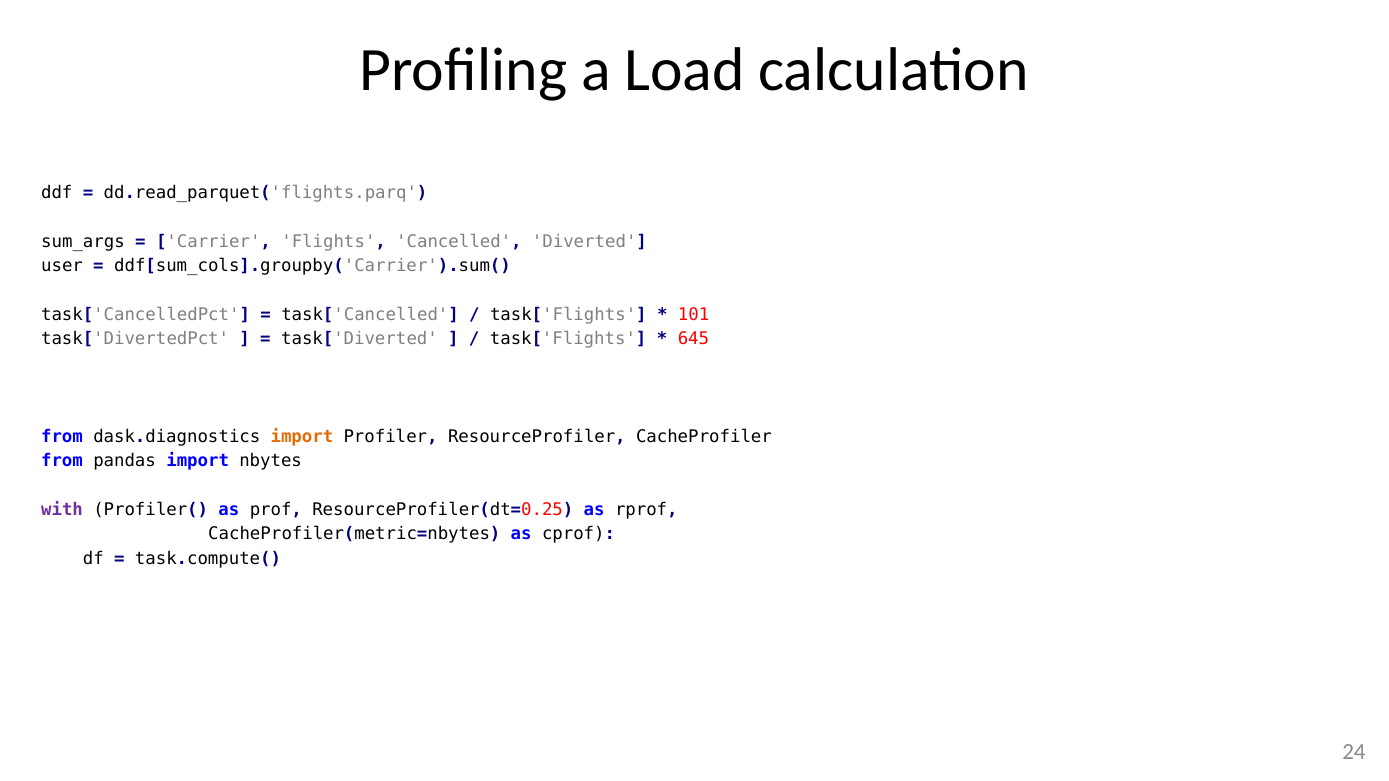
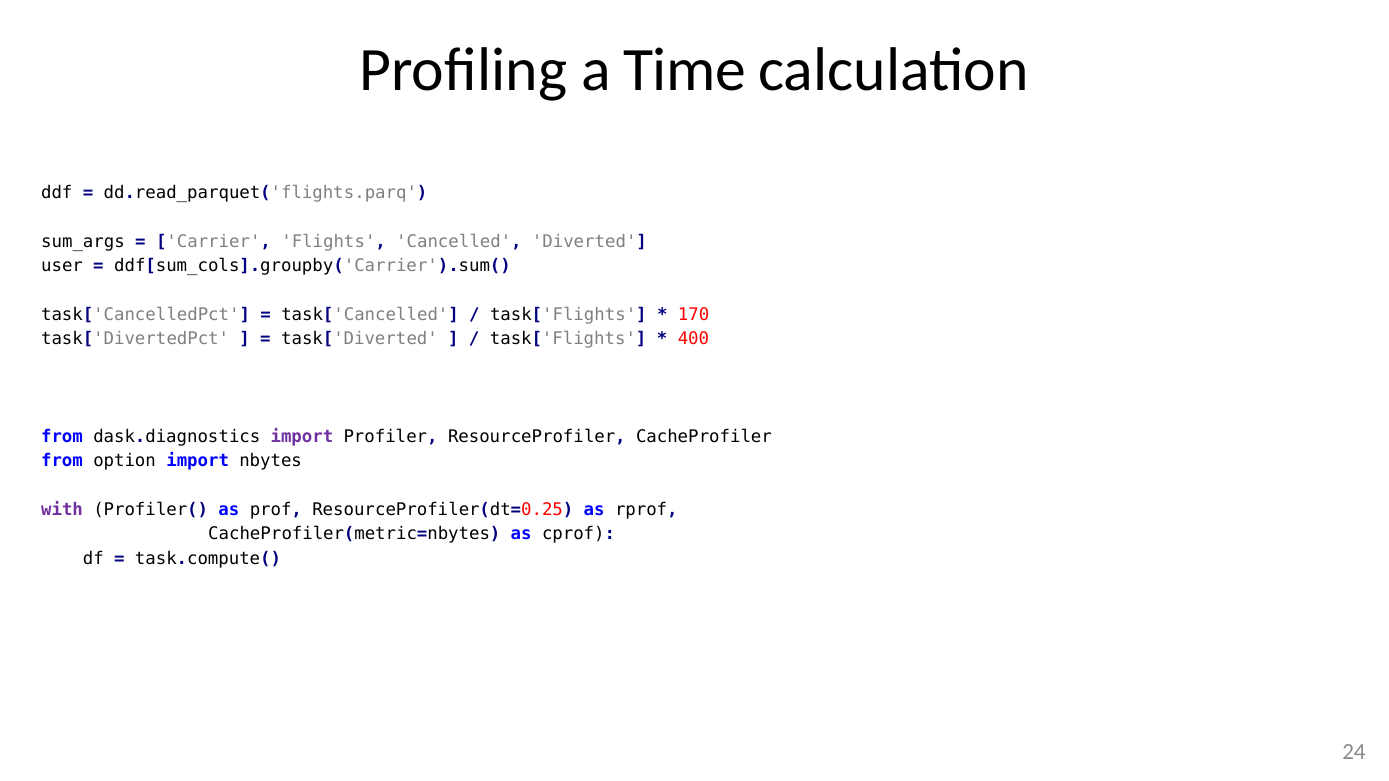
Load: Load -> Time
101: 101 -> 170
645: 645 -> 400
import at (302, 437) colour: orange -> purple
pandas: pandas -> option
